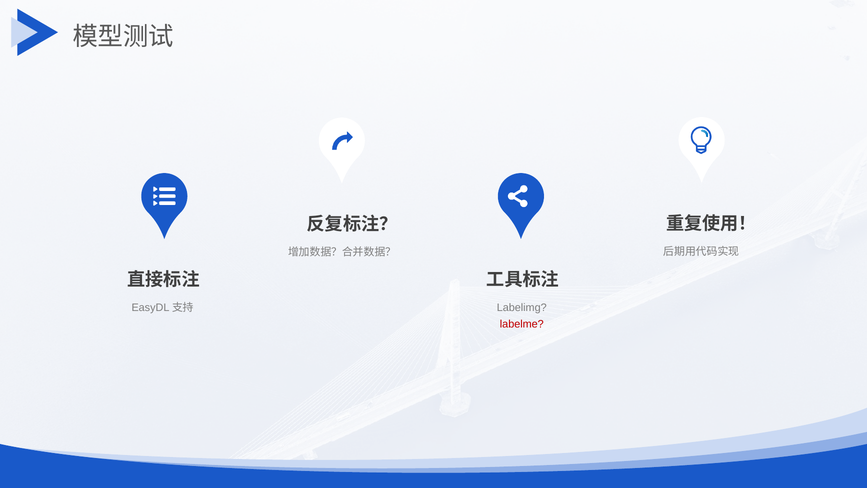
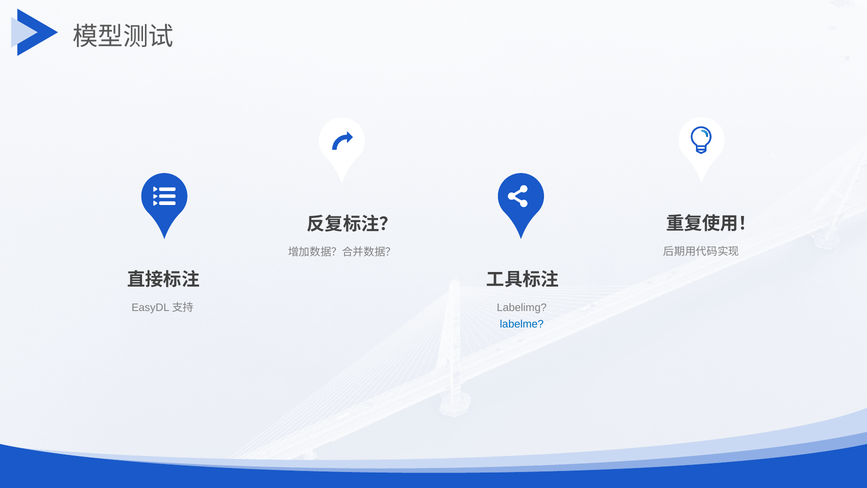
labelme colour: red -> blue
